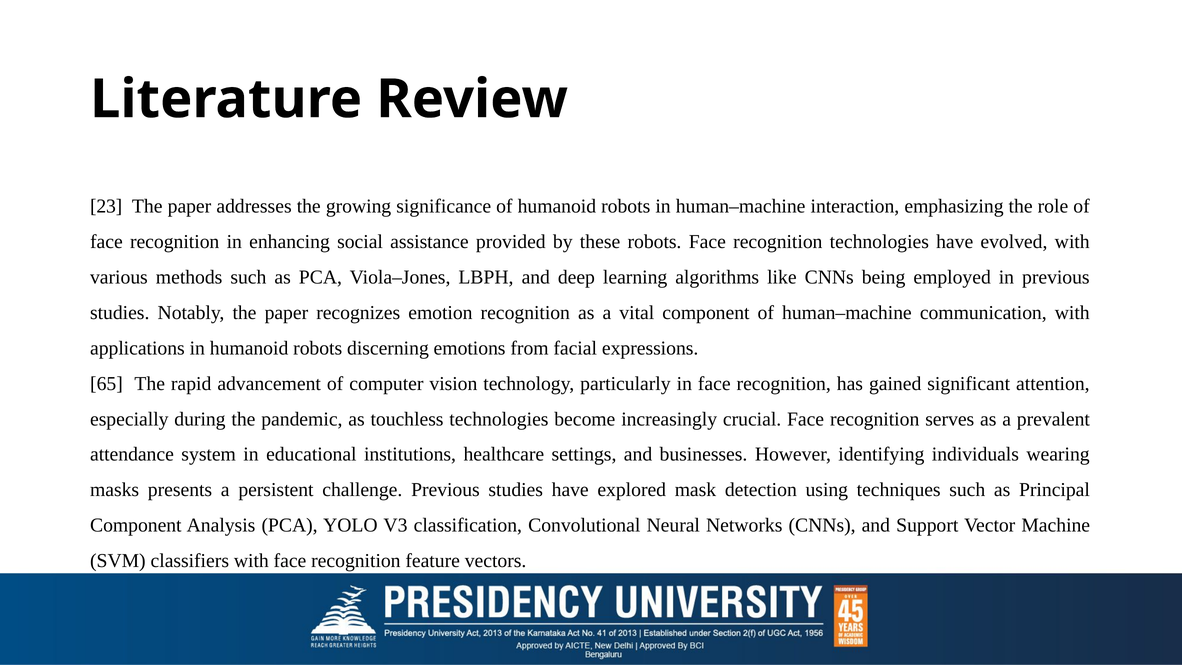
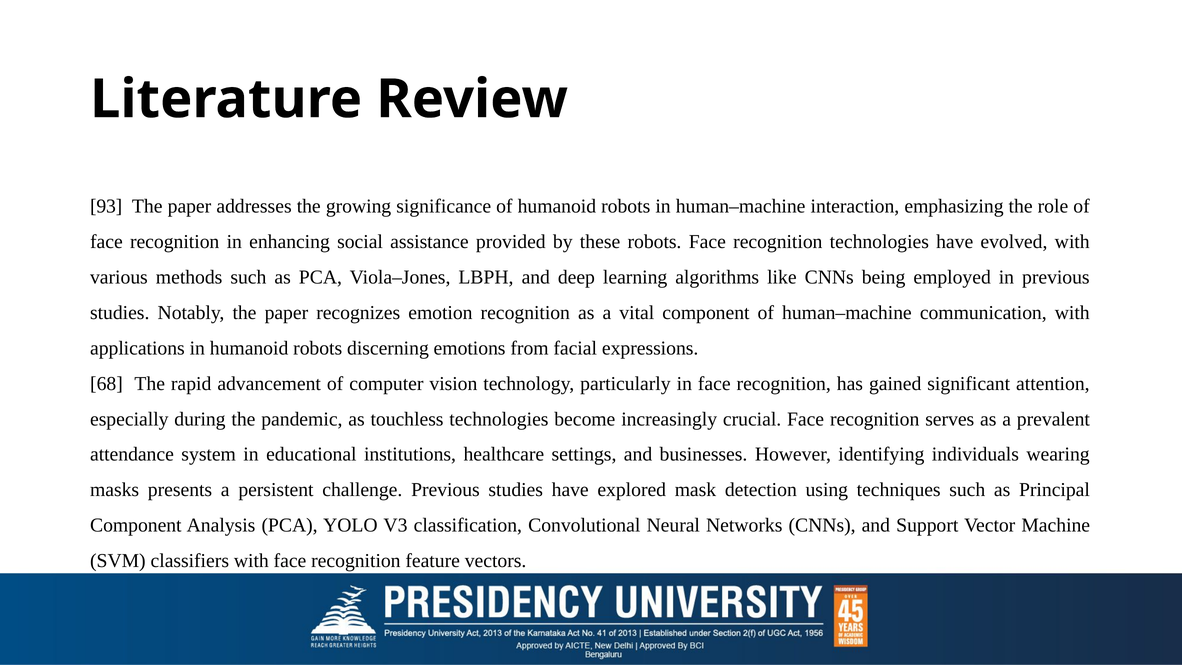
23: 23 -> 93
65: 65 -> 68
